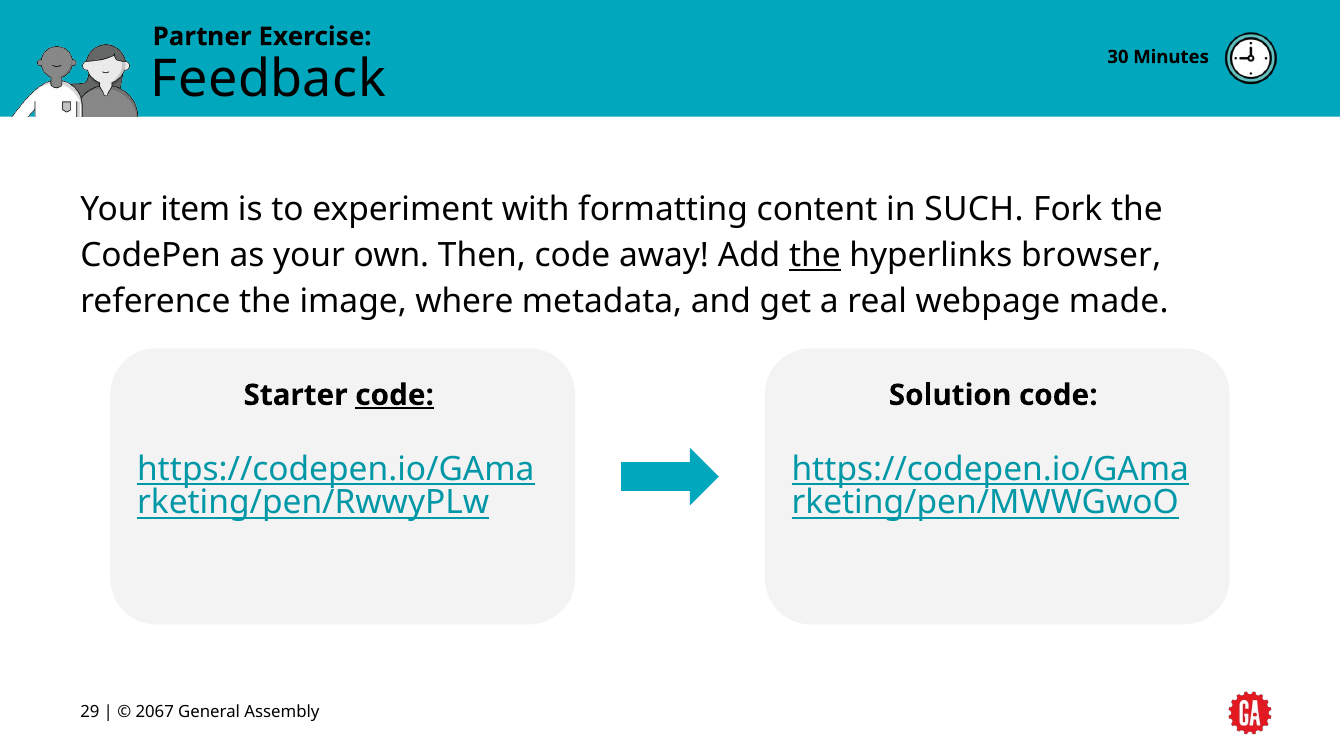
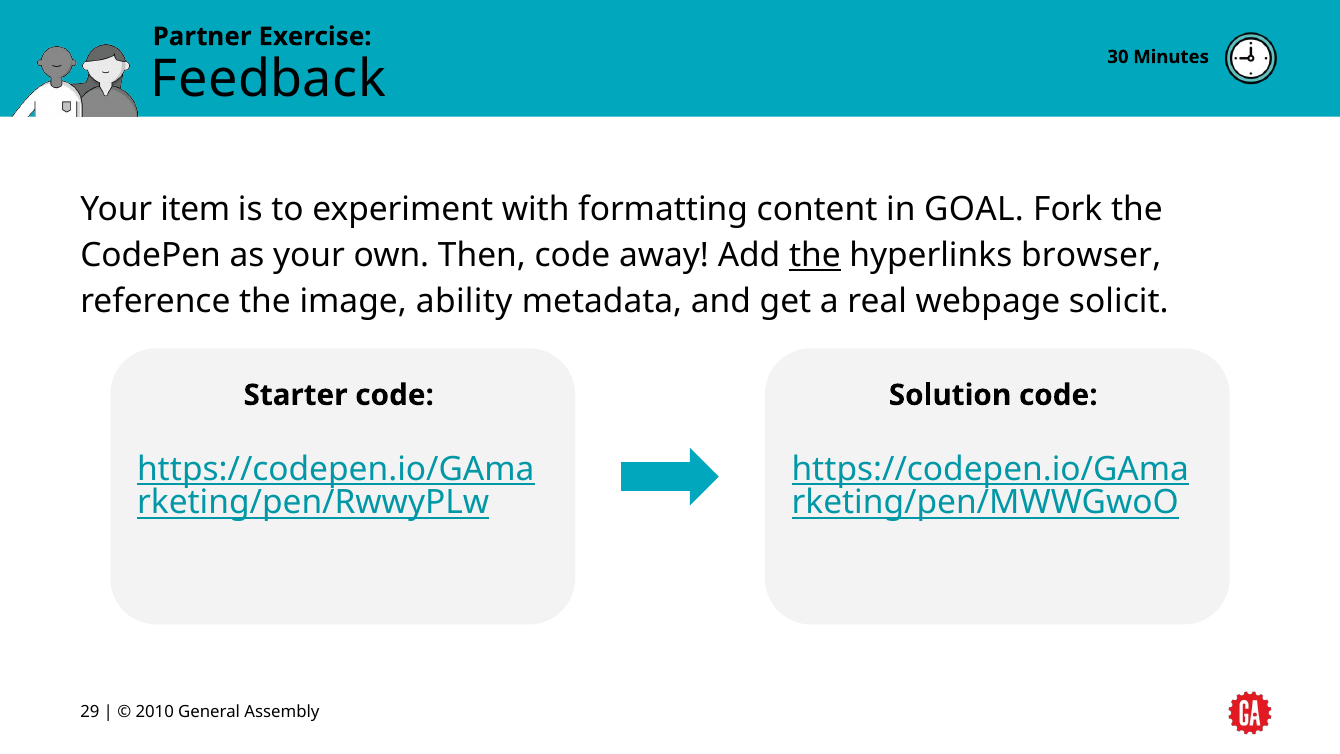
SUCH: SUCH -> GOAL
where: where -> ability
made: made -> solicit
code at (395, 395) underline: present -> none
2067: 2067 -> 2010
